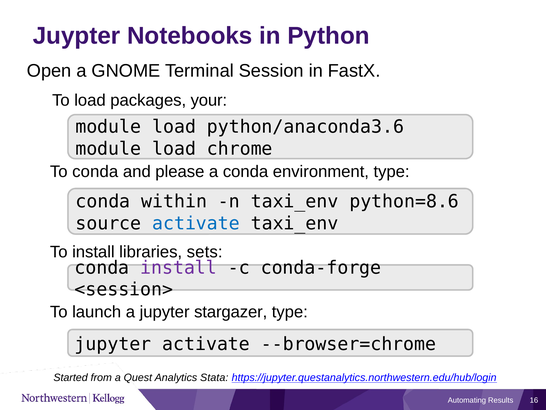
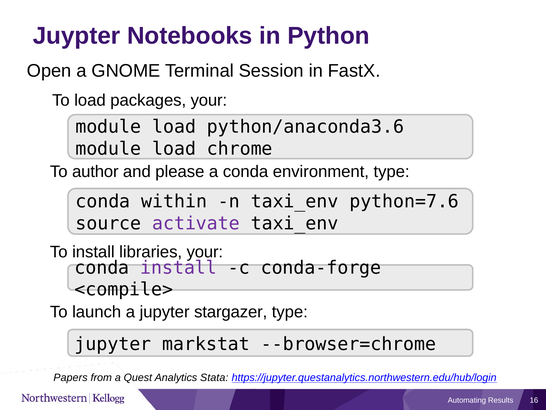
To conda: conda -> author
python=8.6: python=8.6 -> python=7.6
activate at (196, 223) colour: blue -> purple
libraries sets: sets -> your
<session>: <session> -> <compile>
jupyter activate: activate -> markstat
Started: Started -> Papers
